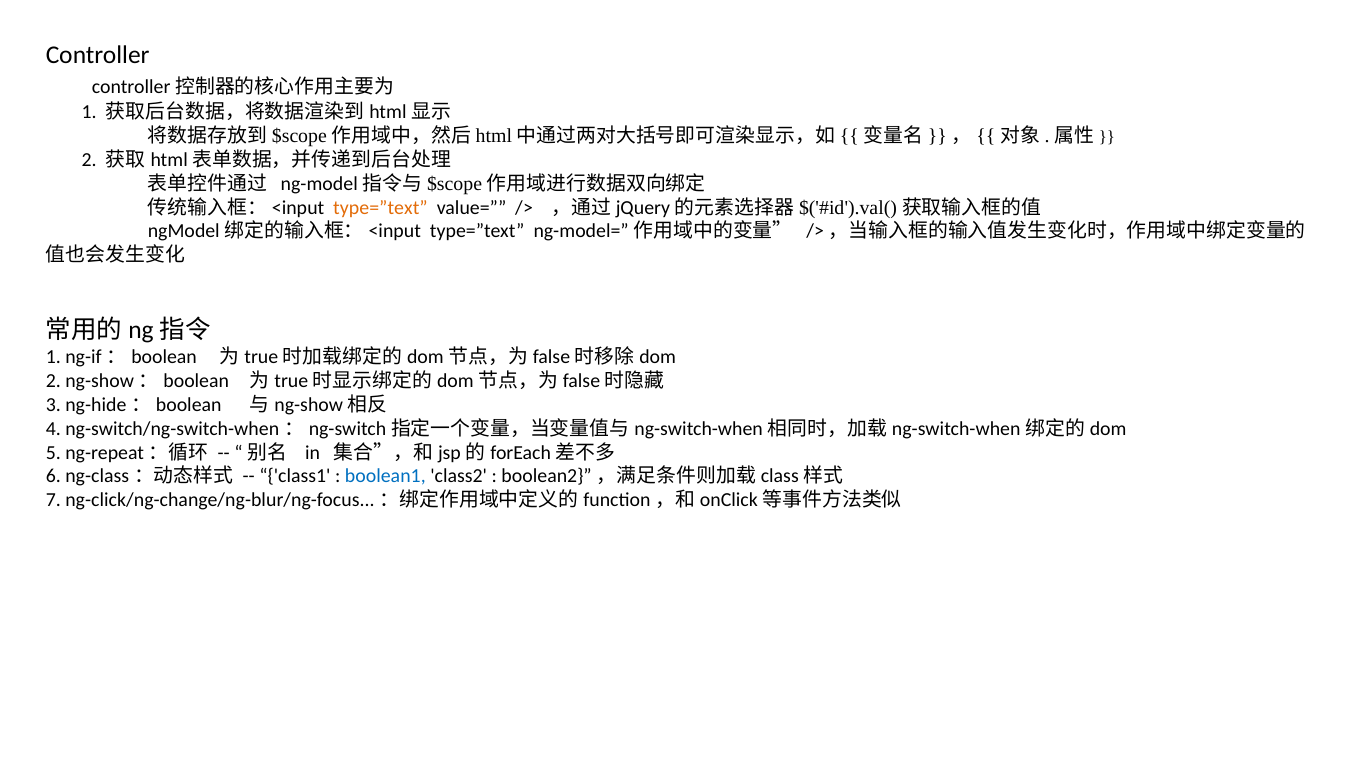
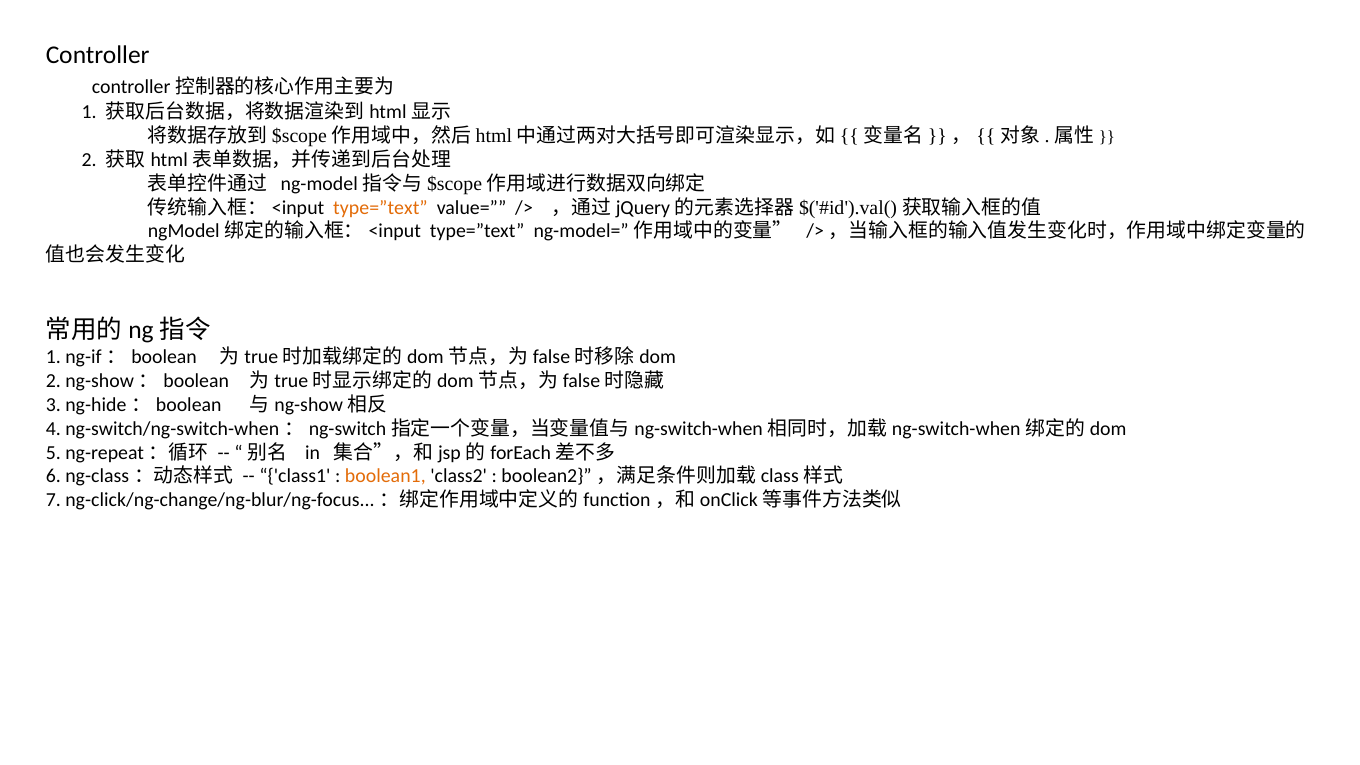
boolean1 colour: blue -> orange
